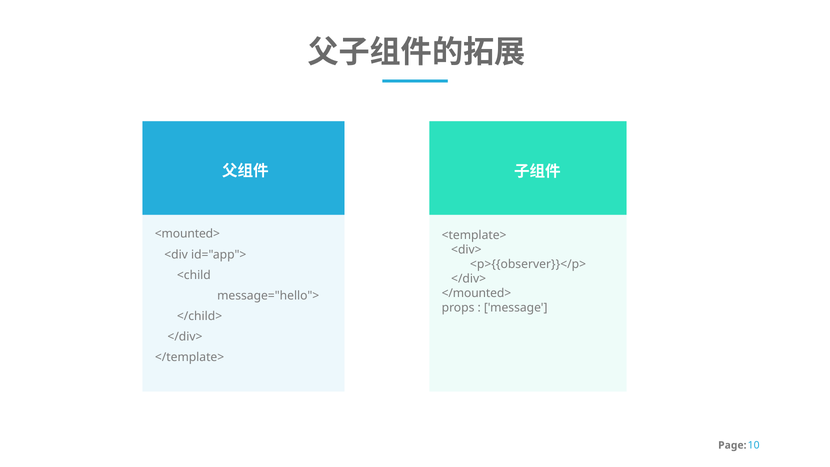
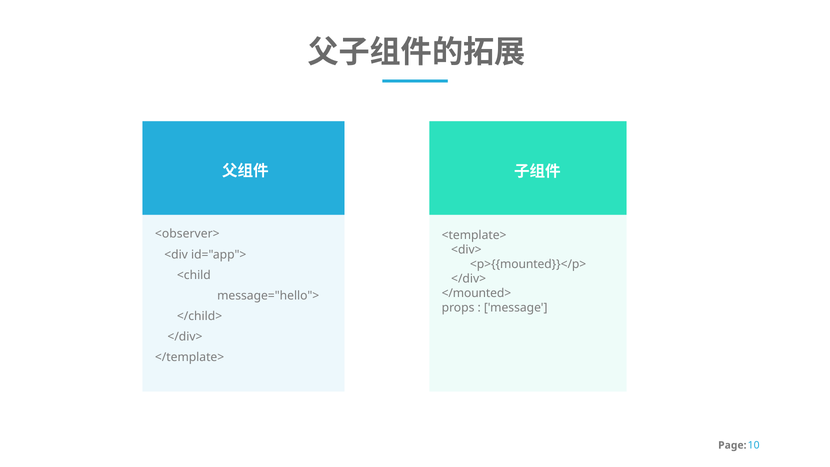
<mounted>: <mounted> -> <observer>
<p>{{observer}}</p>: <p>{{observer}}</p> -> <p>{{mounted}}</p>
